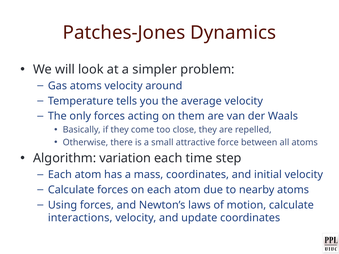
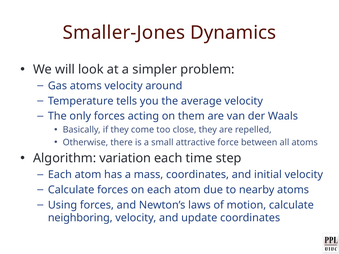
Patches-Jones: Patches-Jones -> Smaller-Jones
interactions: interactions -> neighboring
